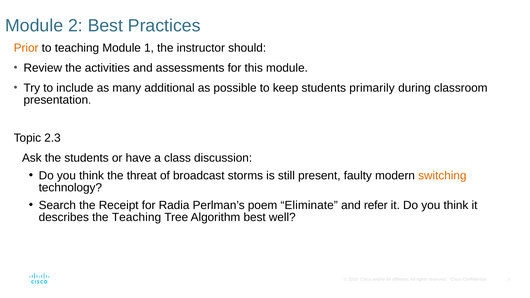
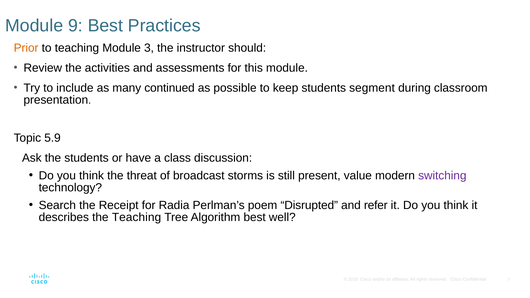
2: 2 -> 9
1: 1 -> 3
additional: additional -> continued
primarily: primarily -> segment
2.3: 2.3 -> 5.9
faulty: faulty -> value
switching colour: orange -> purple
Eliminate: Eliminate -> Disrupted
